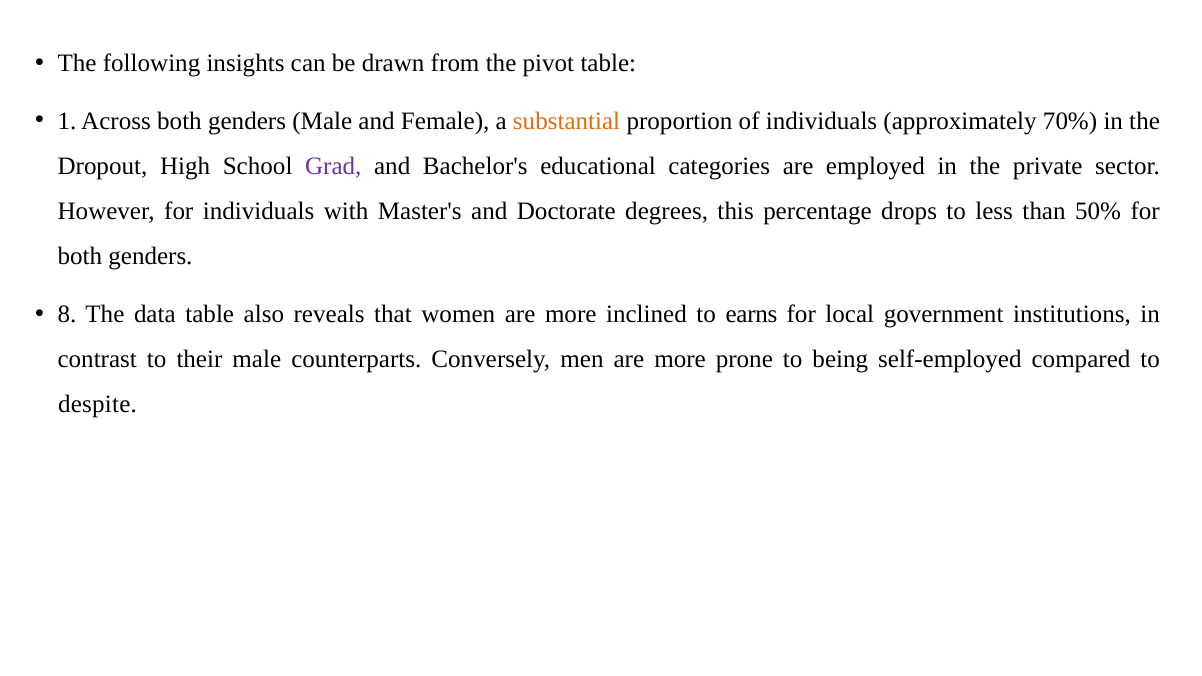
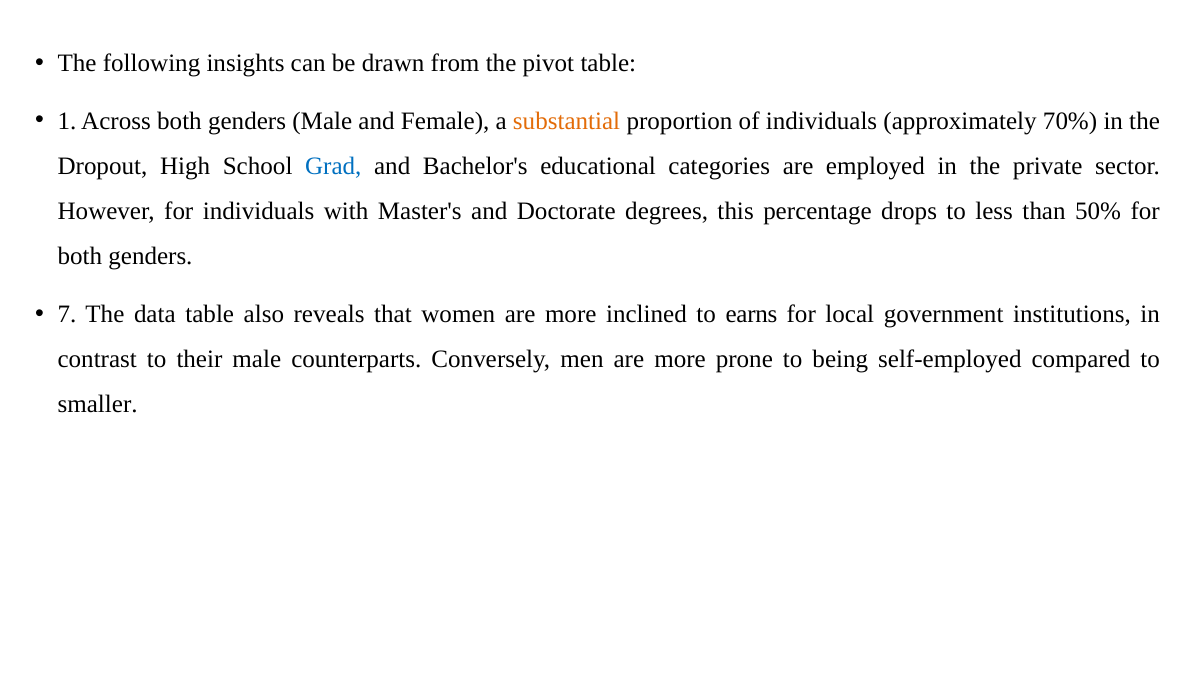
Grad colour: purple -> blue
8: 8 -> 7
despite: despite -> smaller
